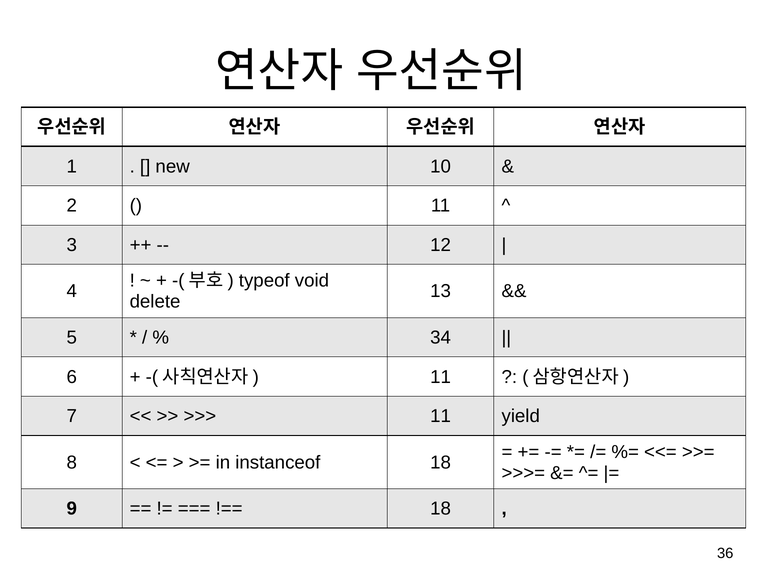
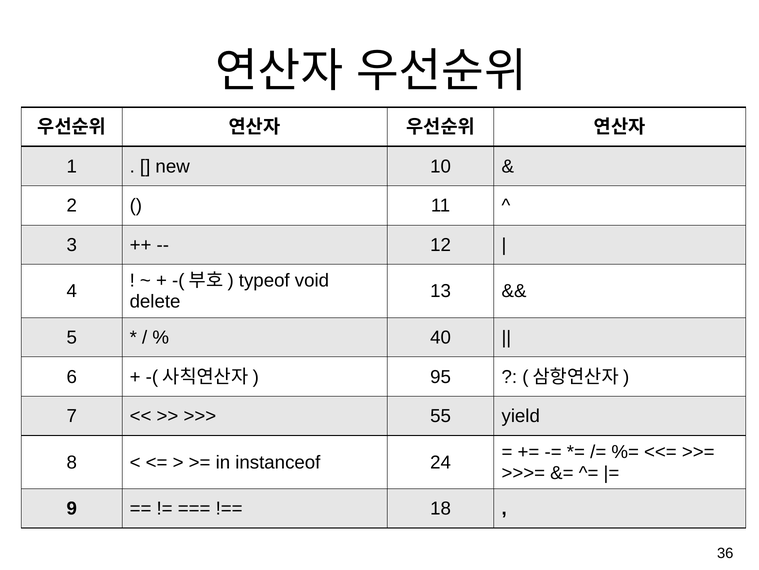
34: 34 -> 40
11 at (441, 376): 11 -> 95
11 at (441, 416): 11 -> 55
instanceof 18: 18 -> 24
